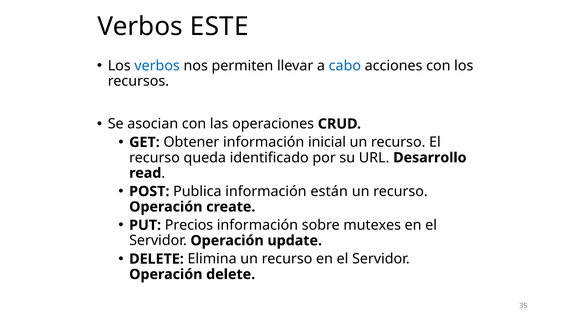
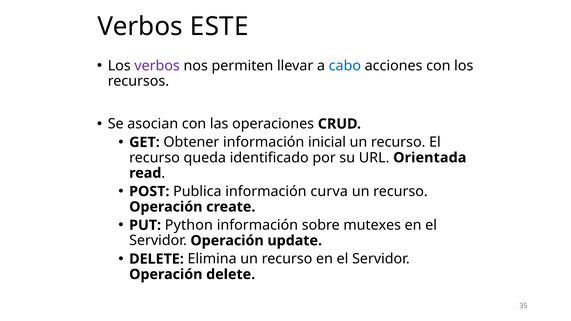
verbos at (157, 66) colour: blue -> purple
Desarrollo: Desarrollo -> Orientada
están: están -> curva
Precios: Precios -> Python
